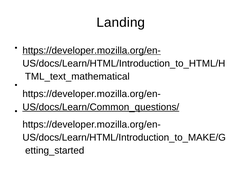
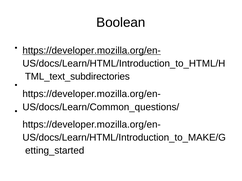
Landing: Landing -> Boolean
TML_text_mathematical: TML_text_mathematical -> TML_text_subdirectories
US/docs/Learn/Common_questions/ underline: present -> none
